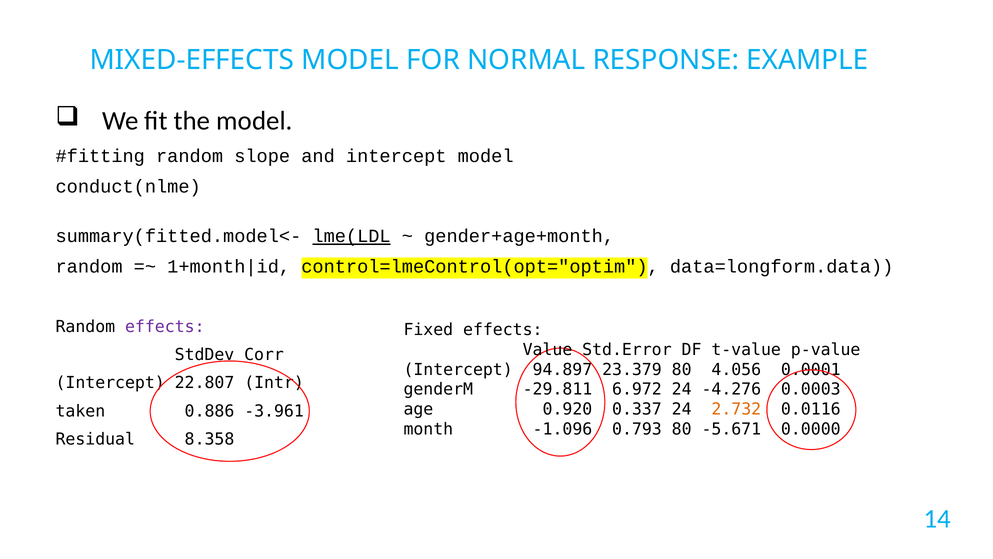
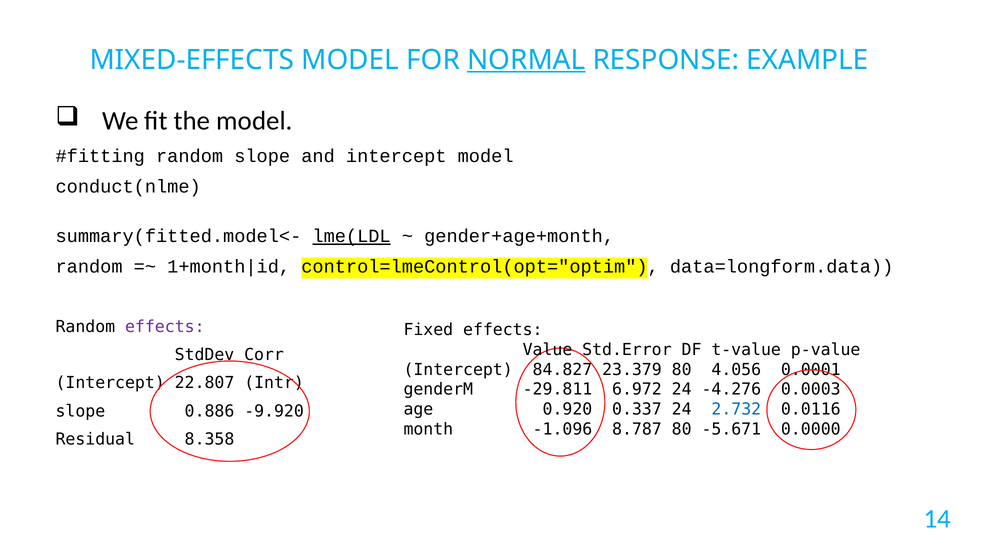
NORMAL underline: none -> present
94.897: 94.897 -> 84.827
2.732 colour: orange -> blue
taken at (80, 411): taken -> slope
-3.961: -3.961 -> -9.920
0.793: 0.793 -> 8.787
